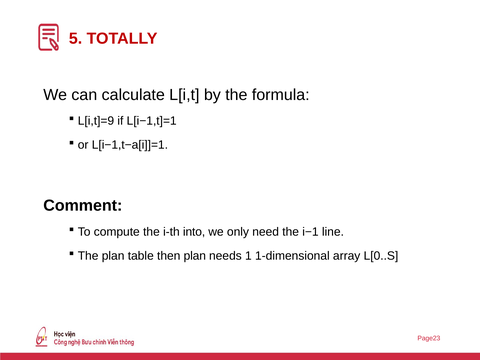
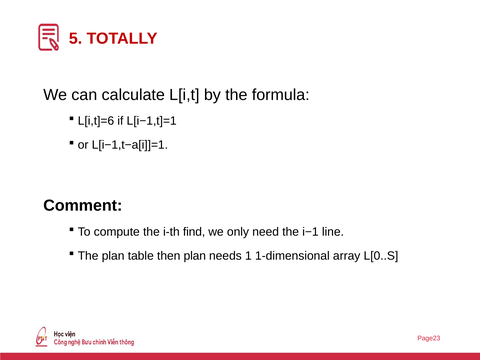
L[i,t]=9: L[i,t]=9 -> L[i,t]=6
into: into -> find
